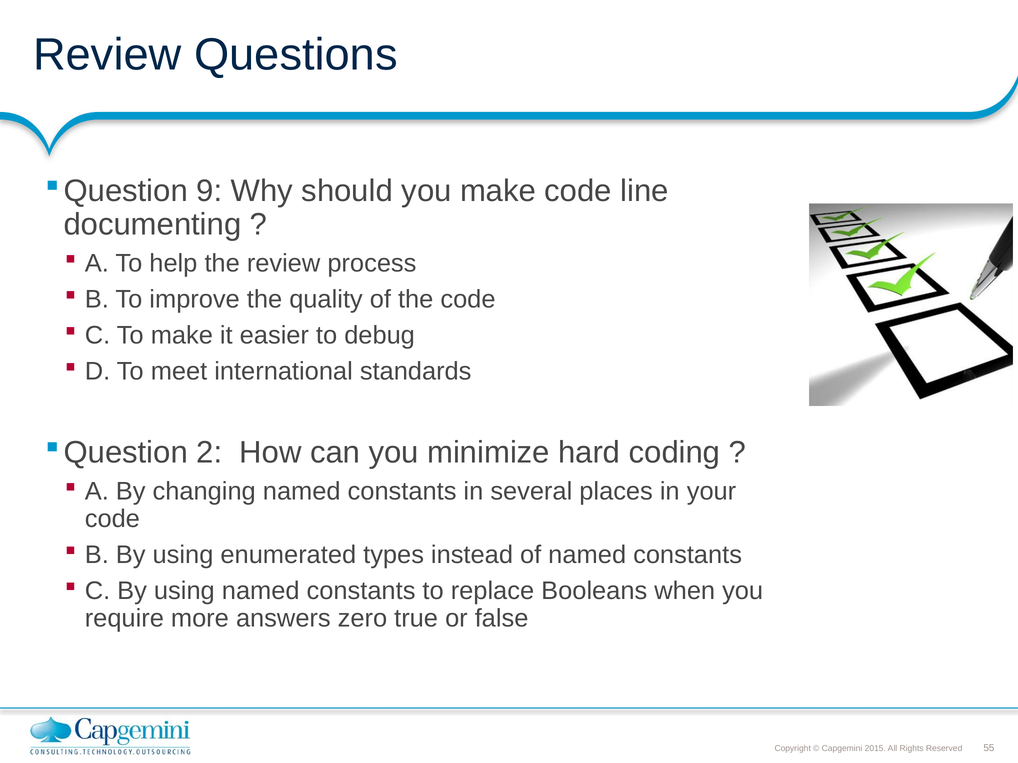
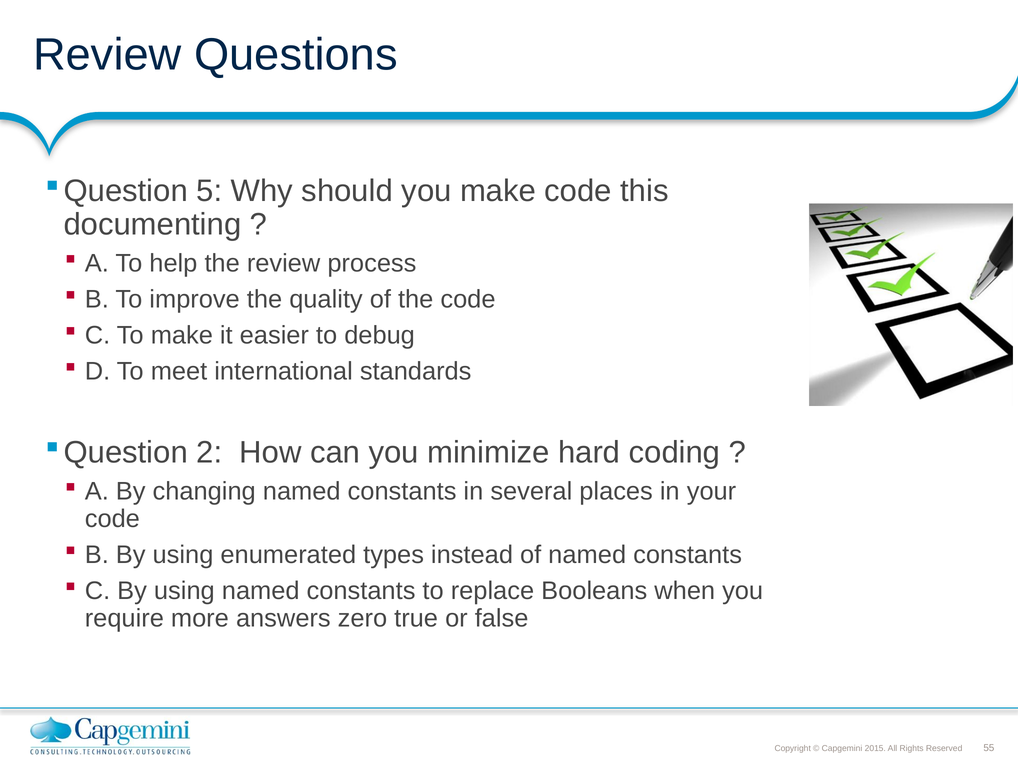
9: 9 -> 5
line: line -> this
